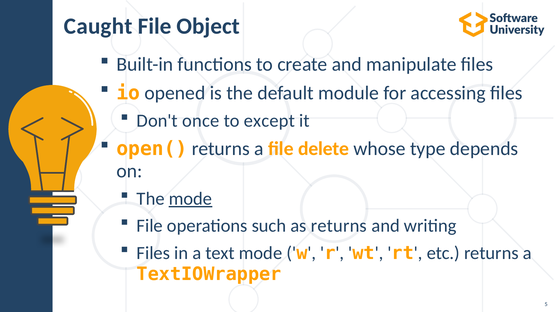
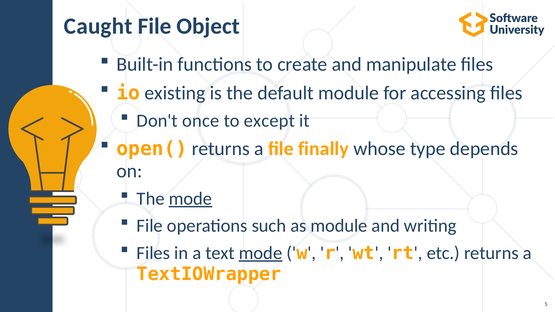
opened: opened -> existing
delete: delete -> finally
as returns: returns -> module
mode at (261, 253) underline: none -> present
